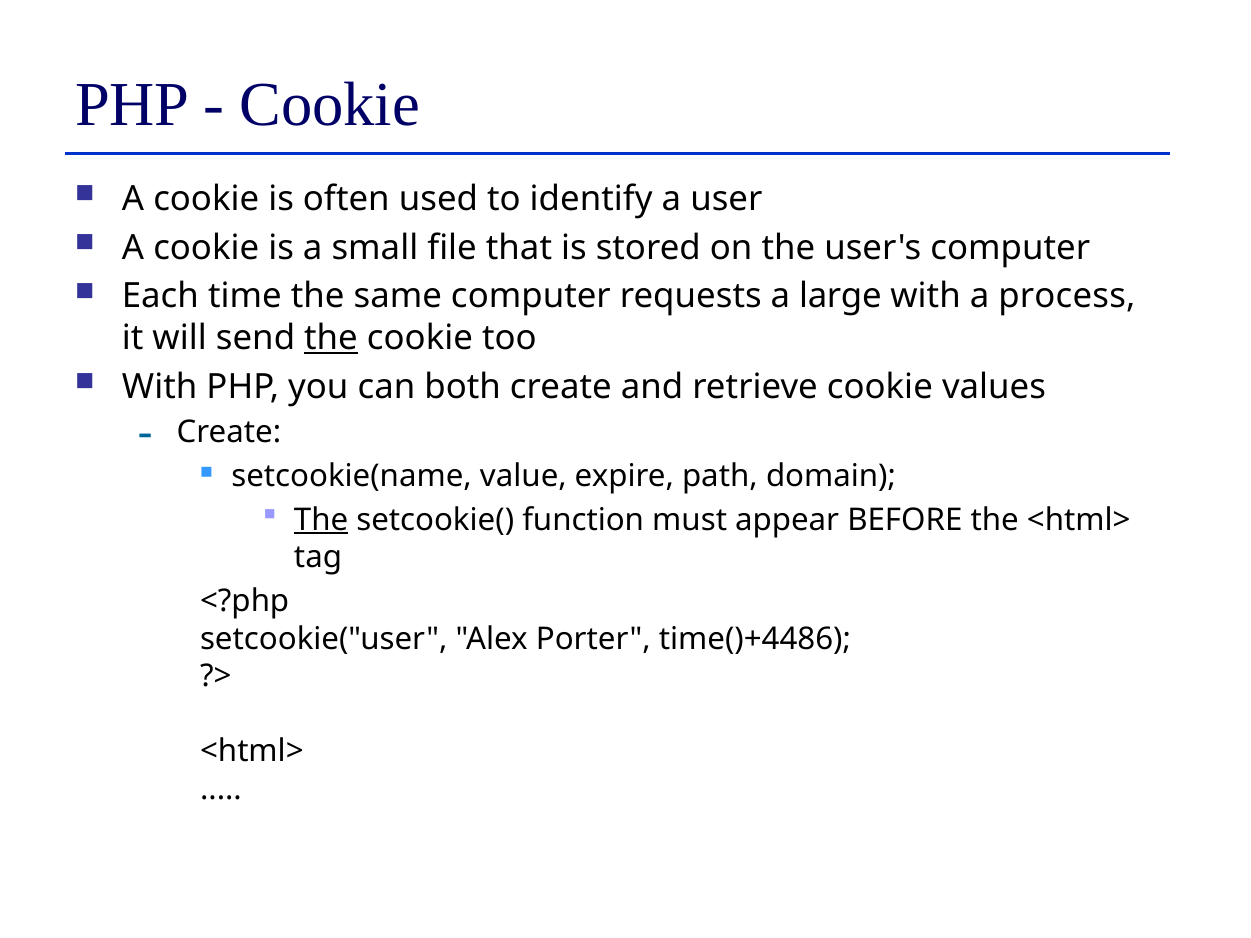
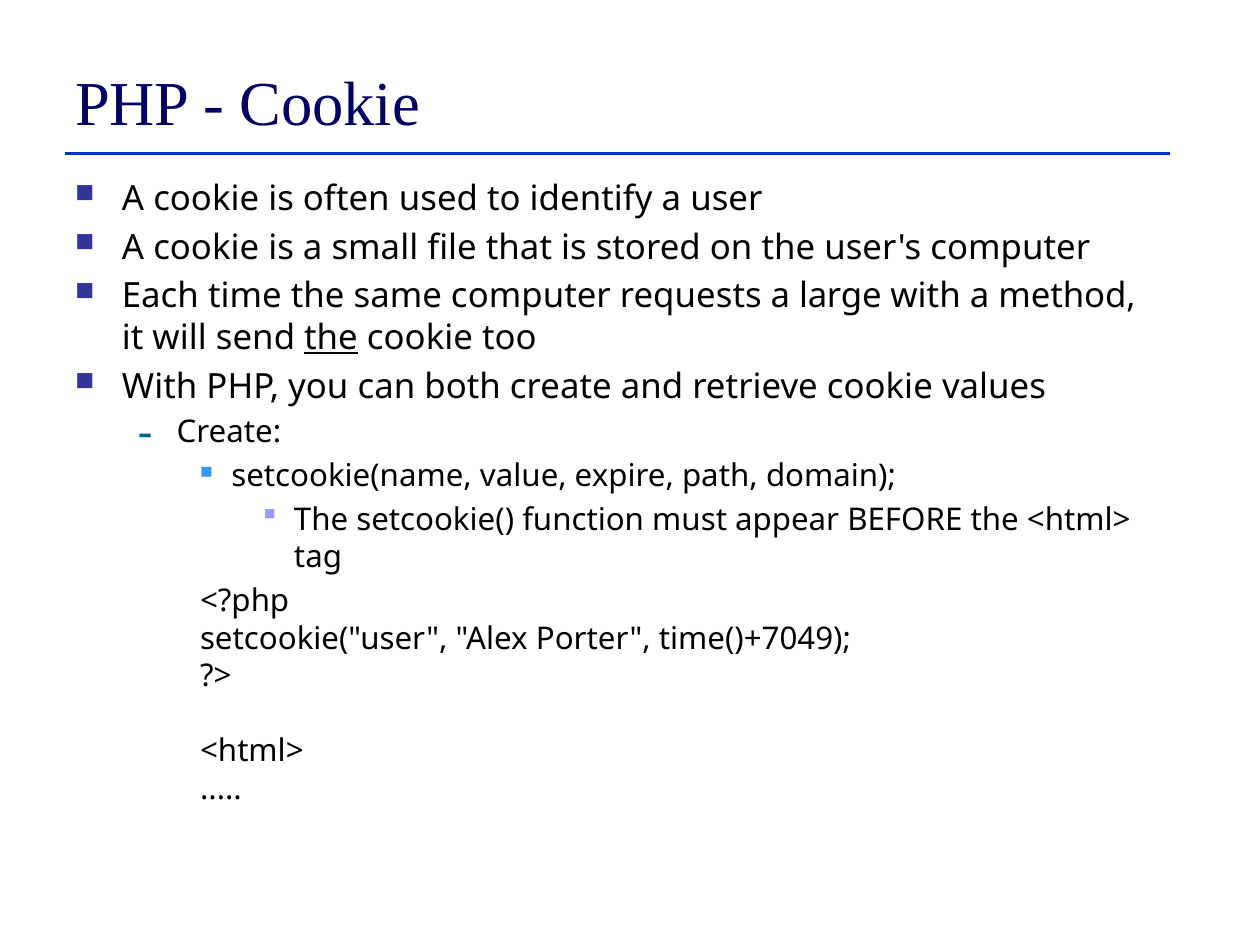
process: process -> method
The at (321, 520) underline: present -> none
time()+4486: time()+4486 -> time()+7049
